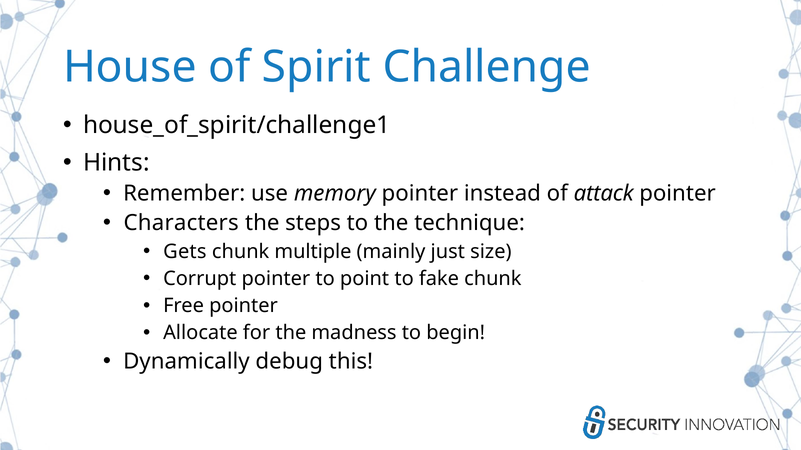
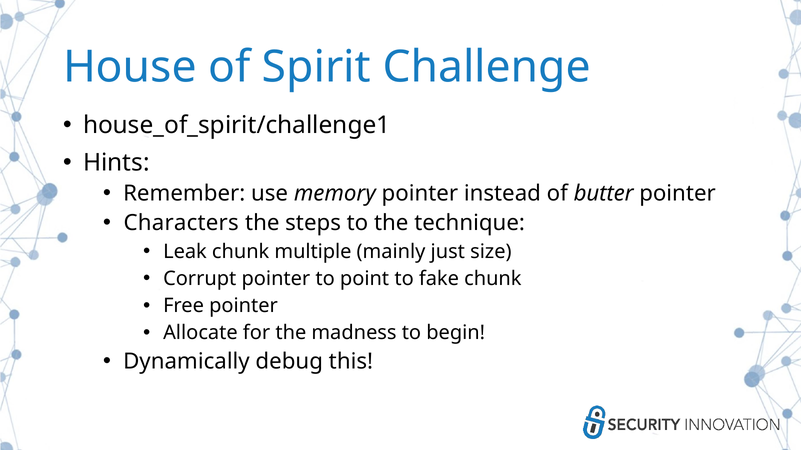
attack: attack -> butter
Gets: Gets -> Leak
